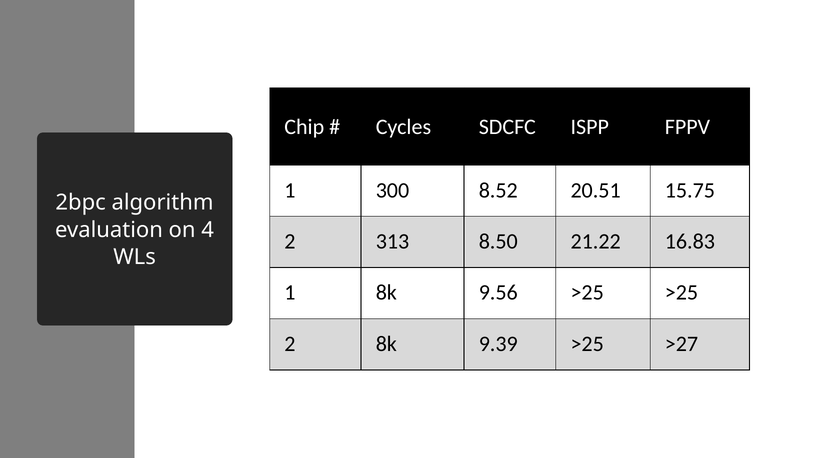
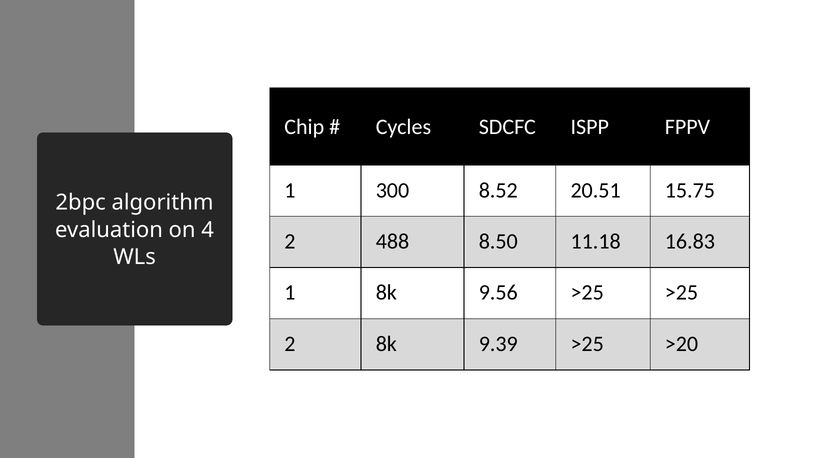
313: 313 -> 488
21.22: 21.22 -> 11.18
>27: >27 -> >20
